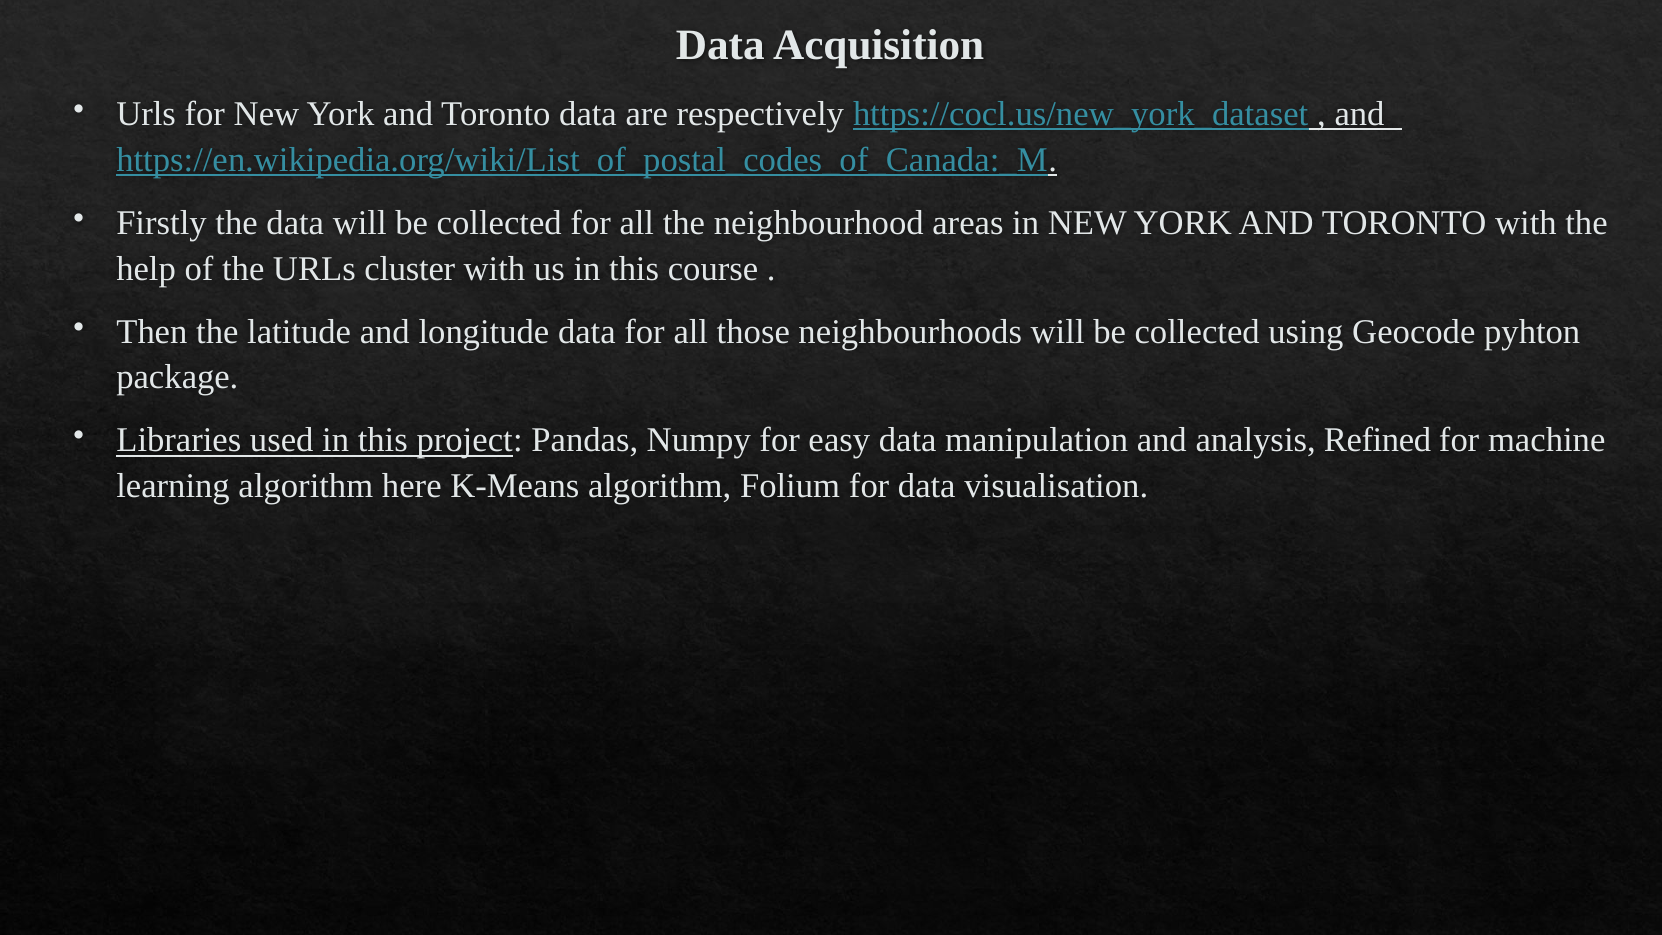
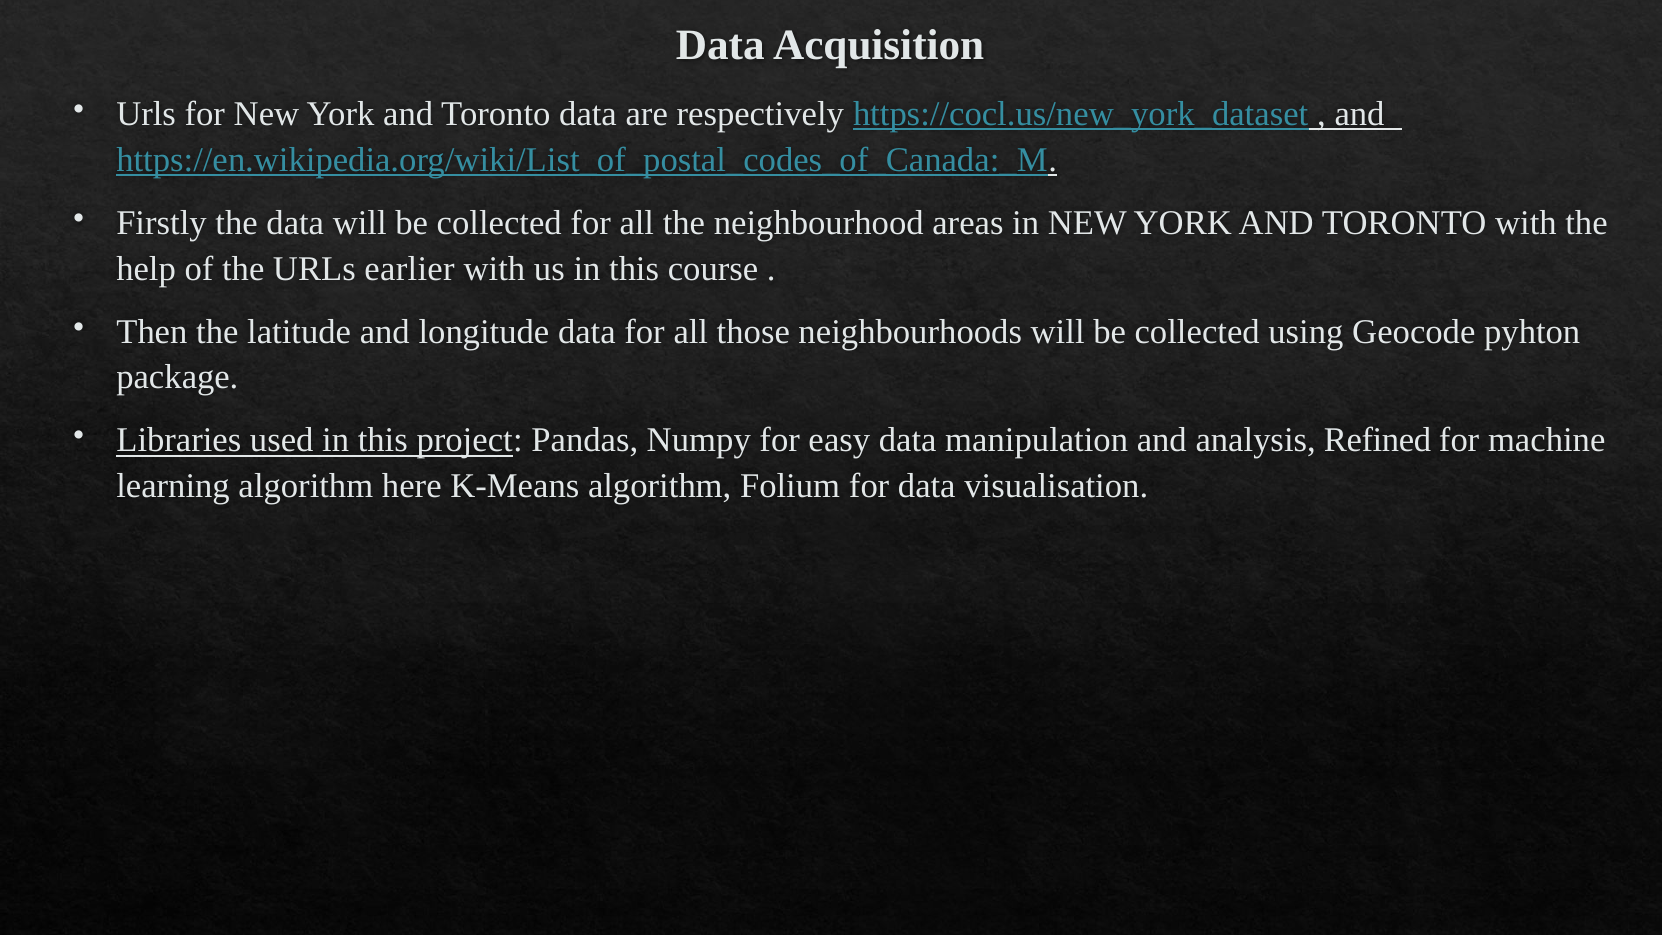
cluster: cluster -> earlier
